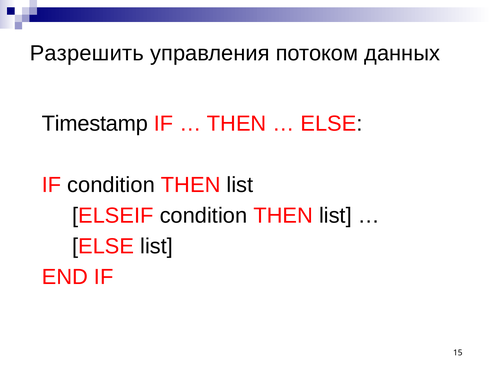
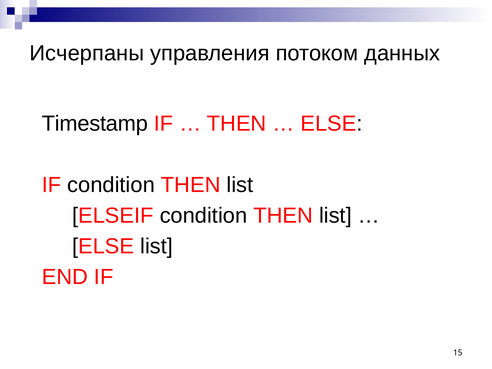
Разрешить: Разрешить -> Исчерпаны
